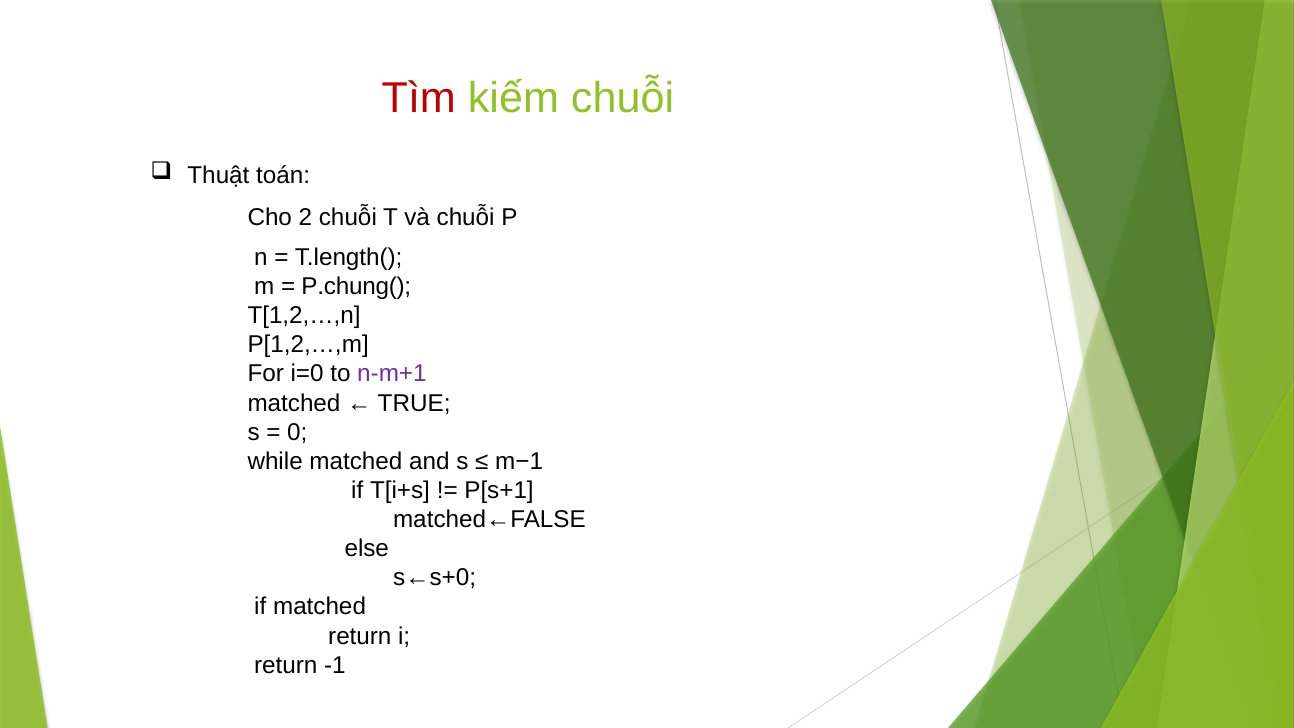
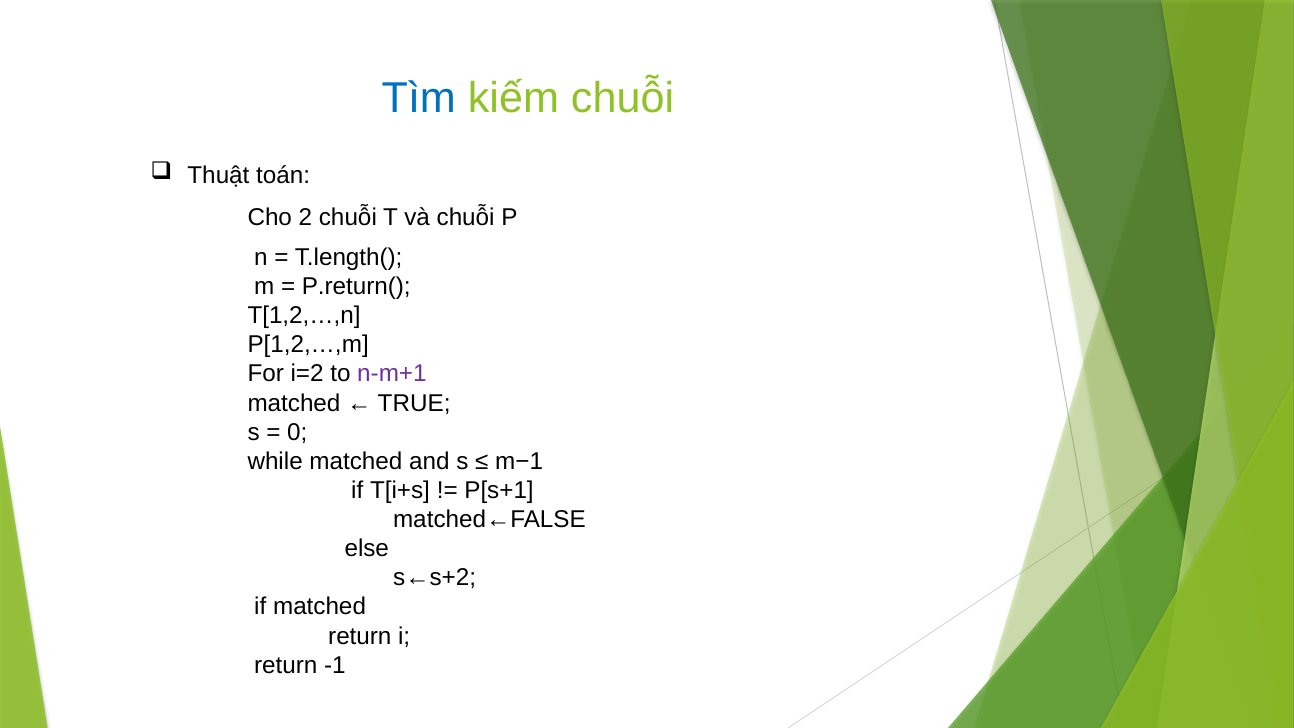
Tìm colour: red -> blue
P.chung(: P.chung( -> P.return(
i=0: i=0 -> i=2
s←s+0: s←s+0 -> s←s+2
